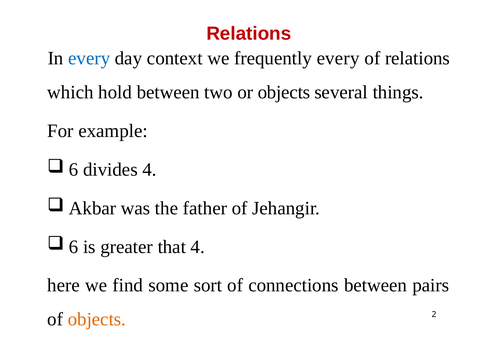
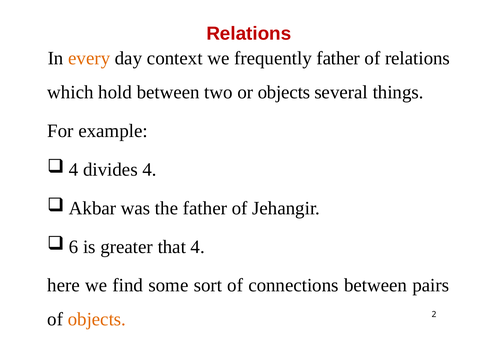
every at (89, 58) colour: blue -> orange
frequently every: every -> father
6 at (74, 170): 6 -> 4
